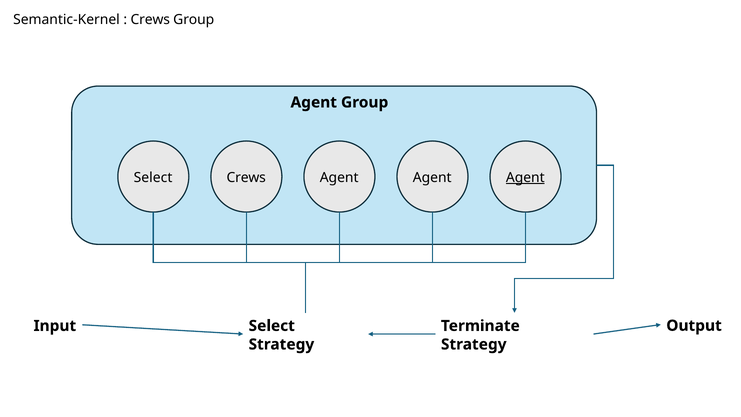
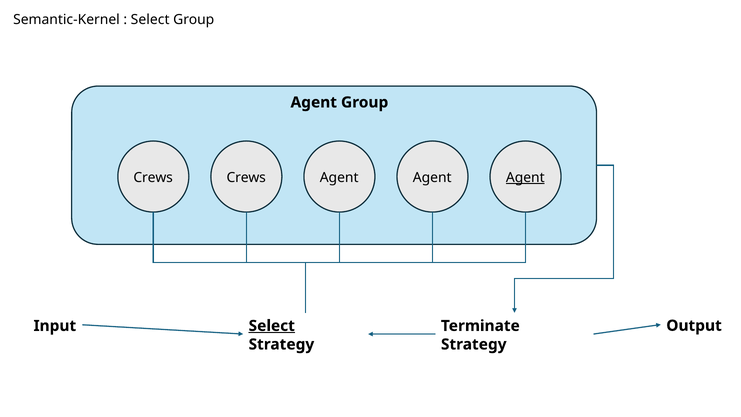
Crews at (150, 20): Crews -> Select
Select at (153, 177): Select -> Crews
Select at (272, 326) underline: none -> present
